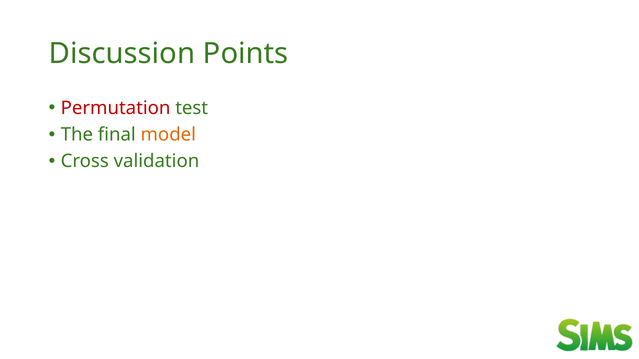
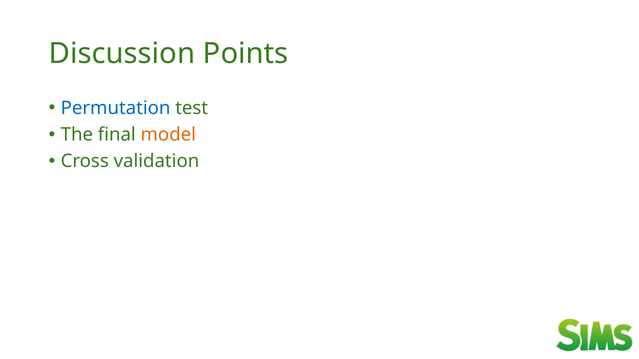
Permutation colour: red -> blue
